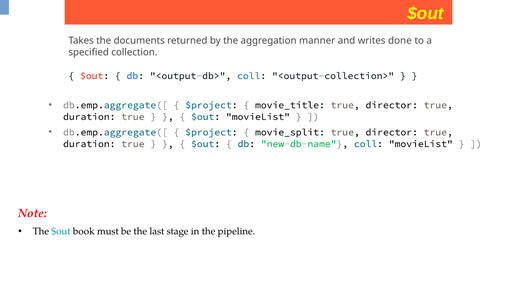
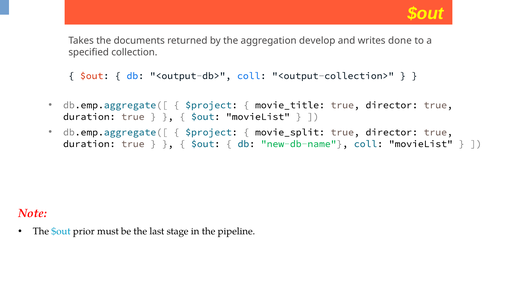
manner: manner -> develop
book: book -> prior
